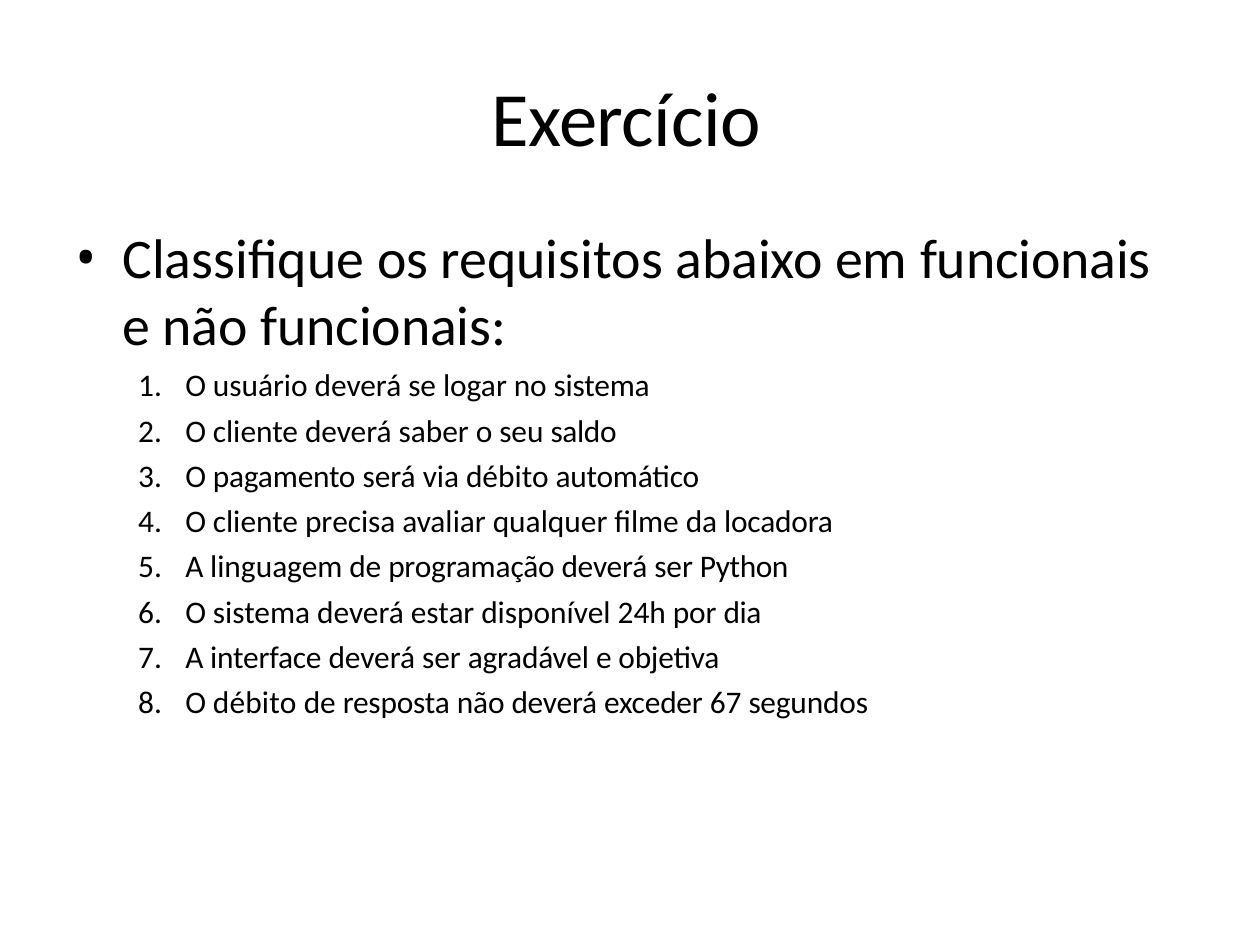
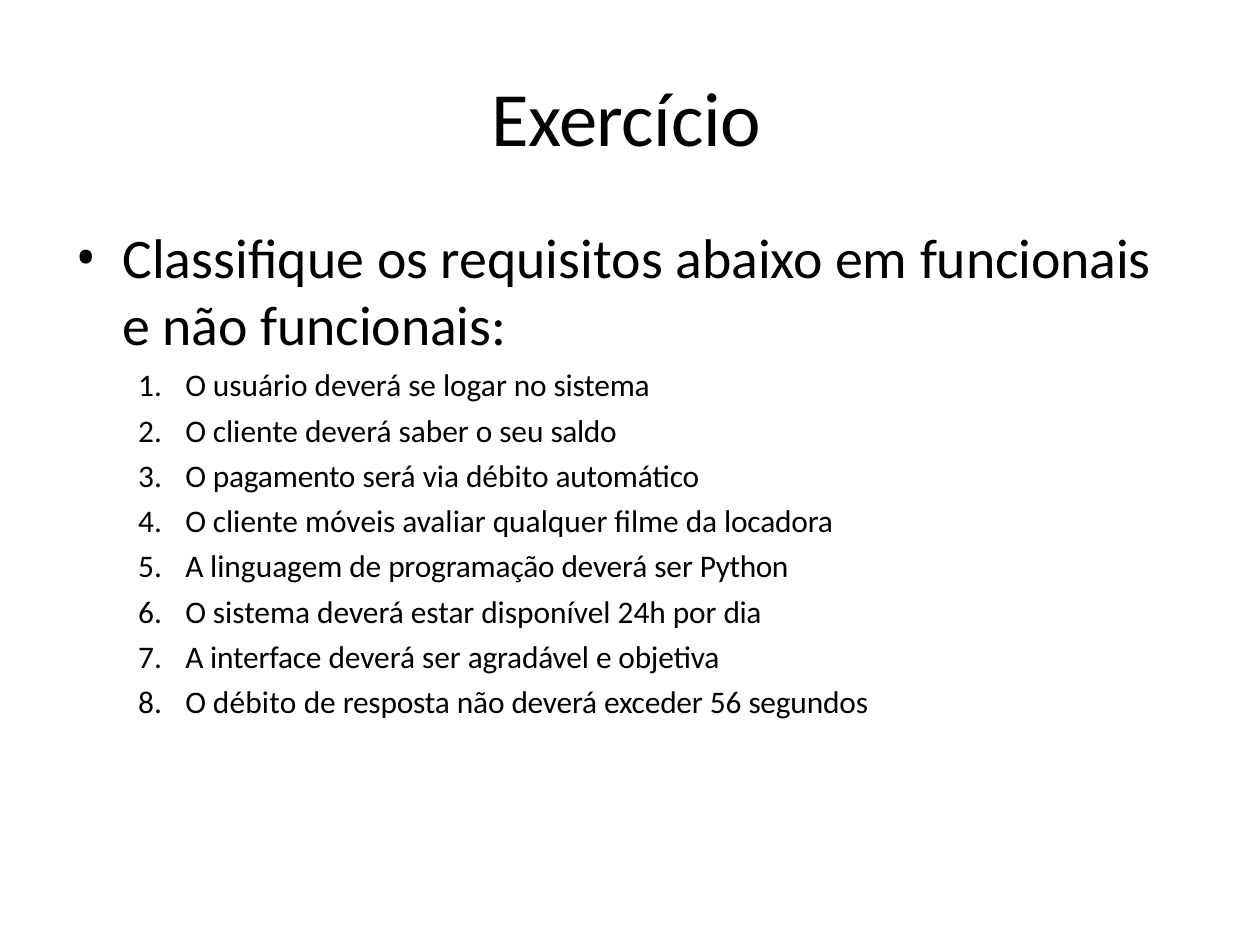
precisa: precisa -> móveis
67: 67 -> 56
